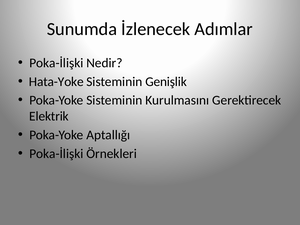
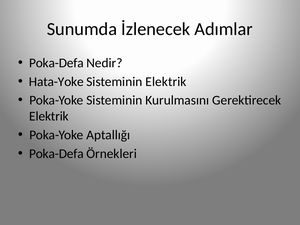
Poka-İlişki at (56, 63): Poka-İlişki -> Poka-Defa
Sisteminin Genişlik: Genişlik -> Elektrik
Poka-İlişki at (56, 154): Poka-İlişki -> Poka-Defa
